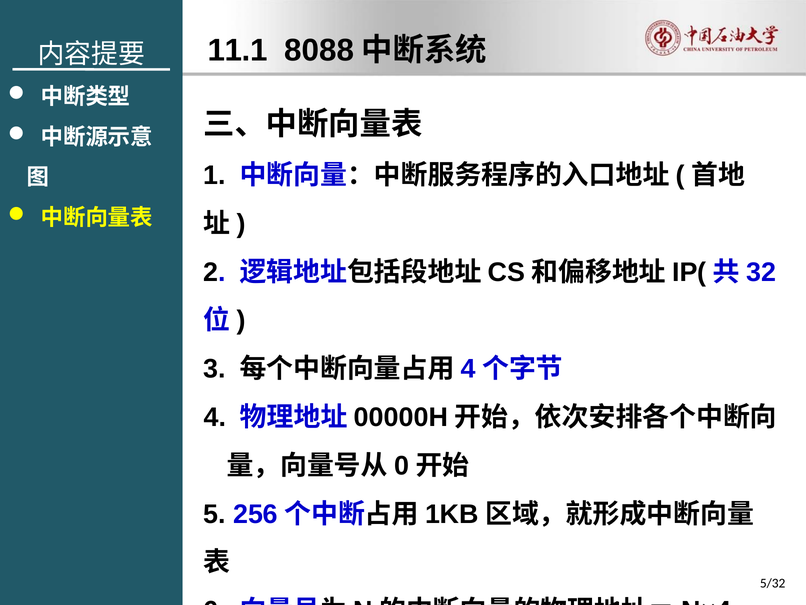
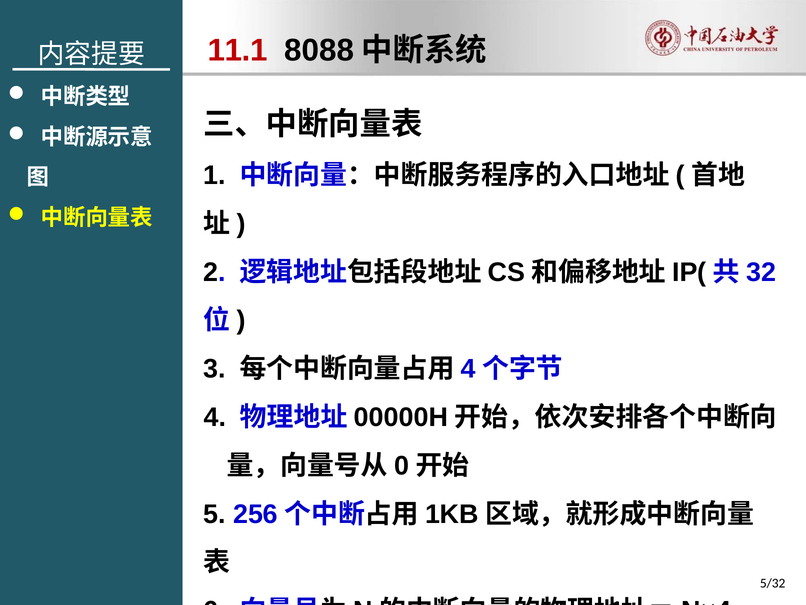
11.1 colour: black -> red
